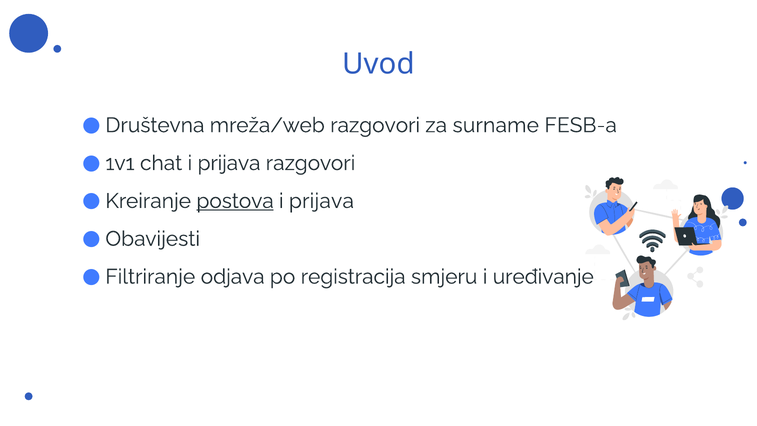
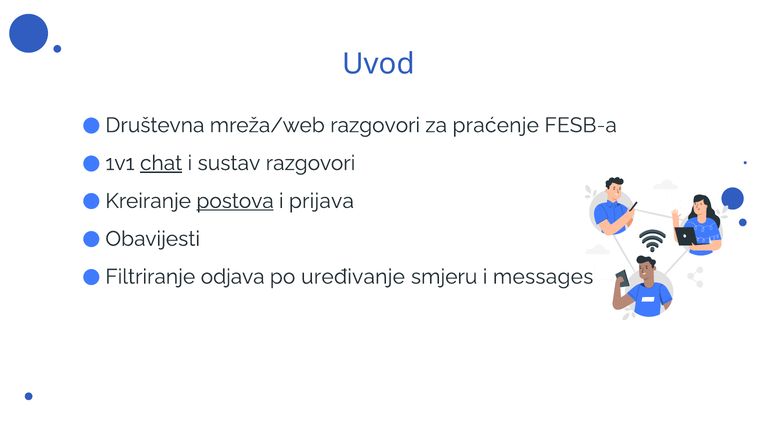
surname: surname -> praćenje
chat underline: none -> present
prijava at (229, 163): prijava -> sustav
registracija: registracija -> uređivanje
uređivanje: uređivanje -> messages
